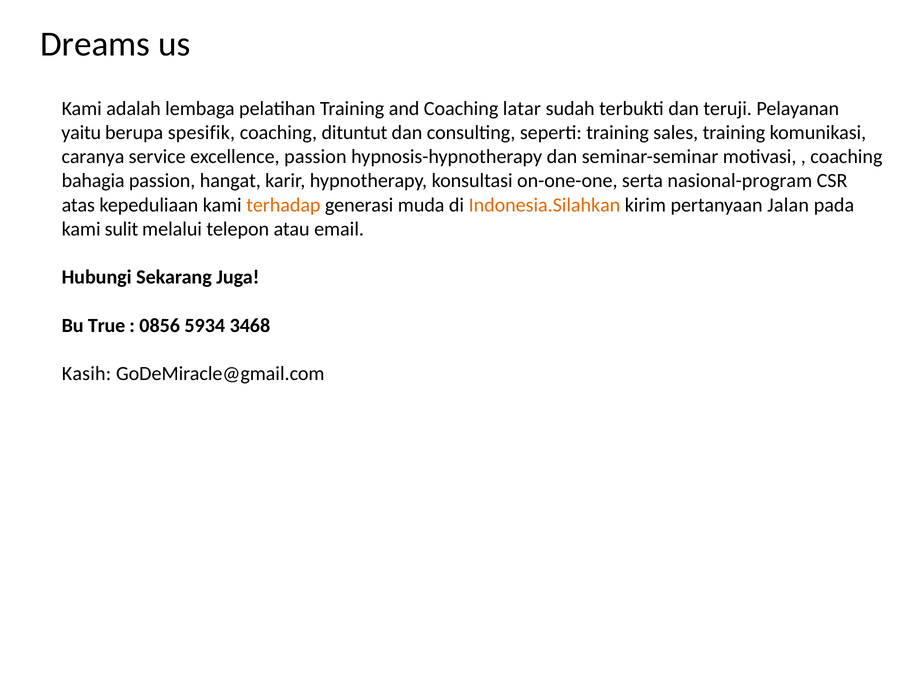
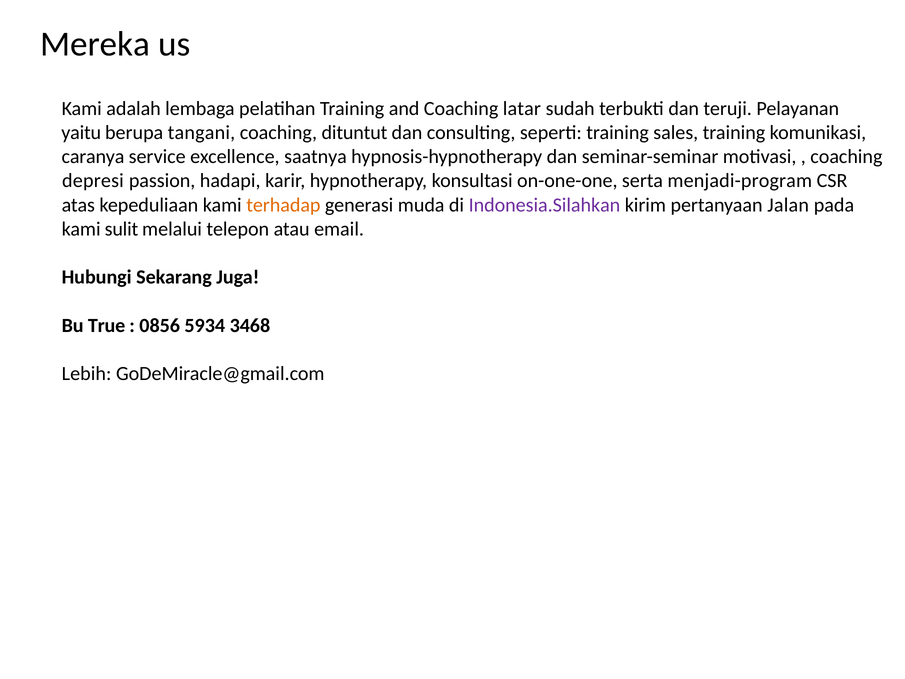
Dreams: Dreams -> Mereka
spesifik: spesifik -> tangani
excellence passion: passion -> saatnya
bahagia: bahagia -> depresi
hangat: hangat -> hadapi
nasional-program: nasional-program -> menjadi-program
Indonesia.Silahkan colour: orange -> purple
Kasih: Kasih -> Lebih
